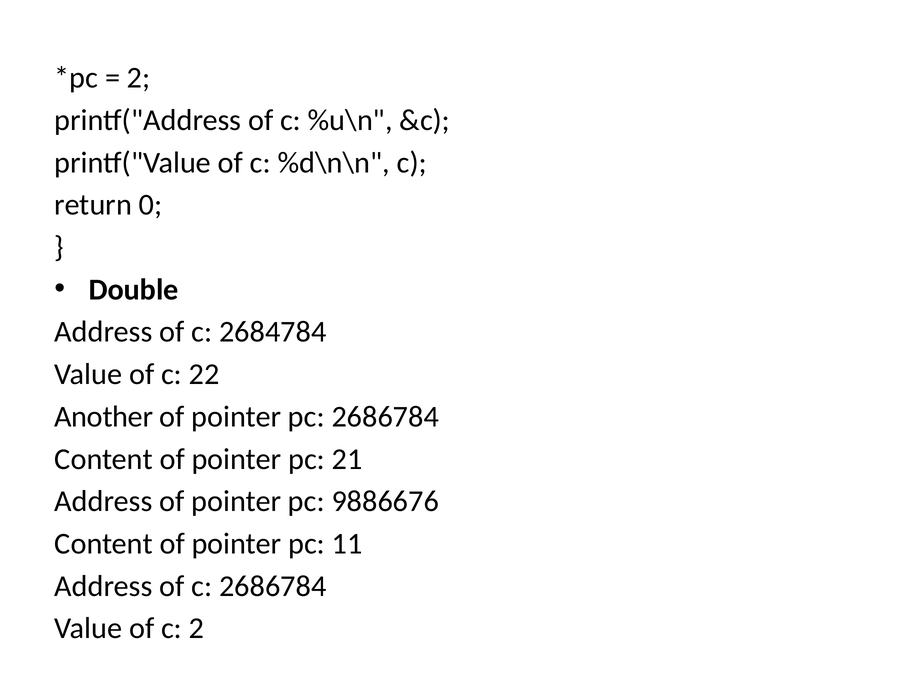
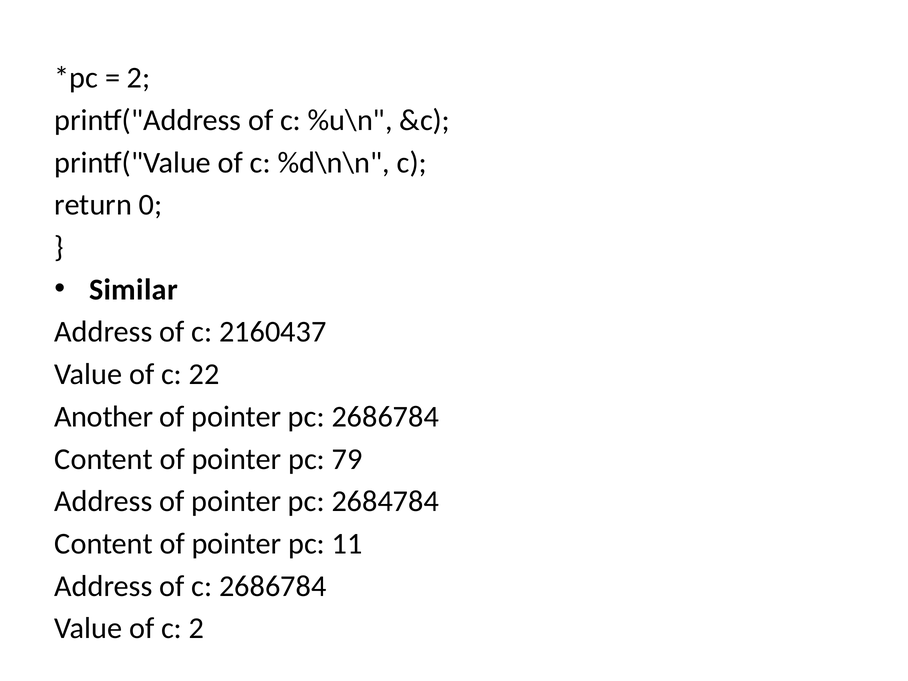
Double: Double -> Similar
2684784: 2684784 -> 2160437
21: 21 -> 79
9886676: 9886676 -> 2684784
